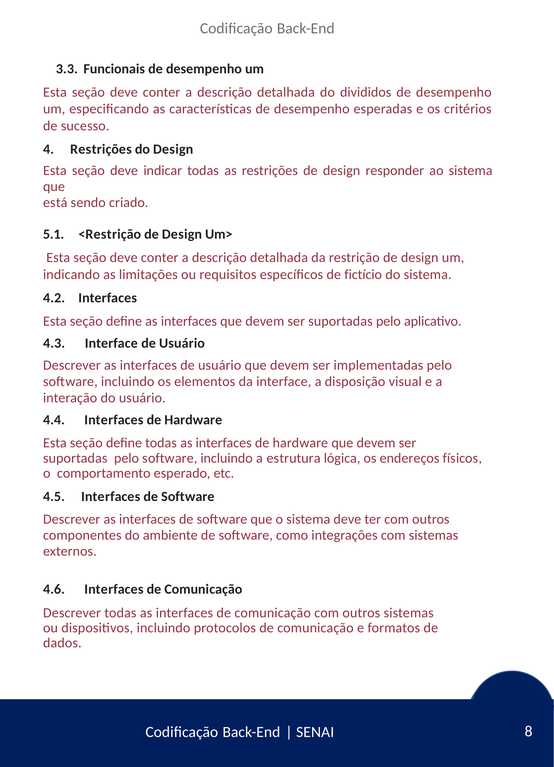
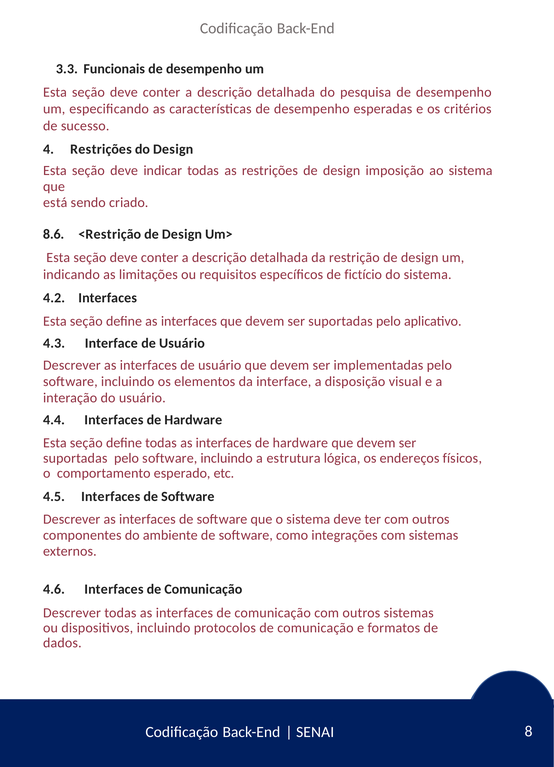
divididos: divididos -> pesquisa
responder: responder -> imposição
5.1: 5.1 -> 8.6
